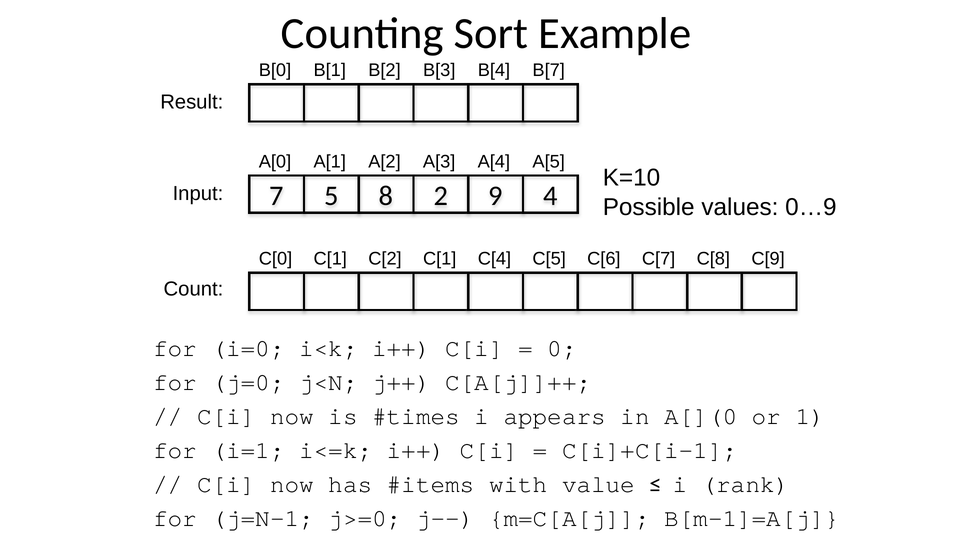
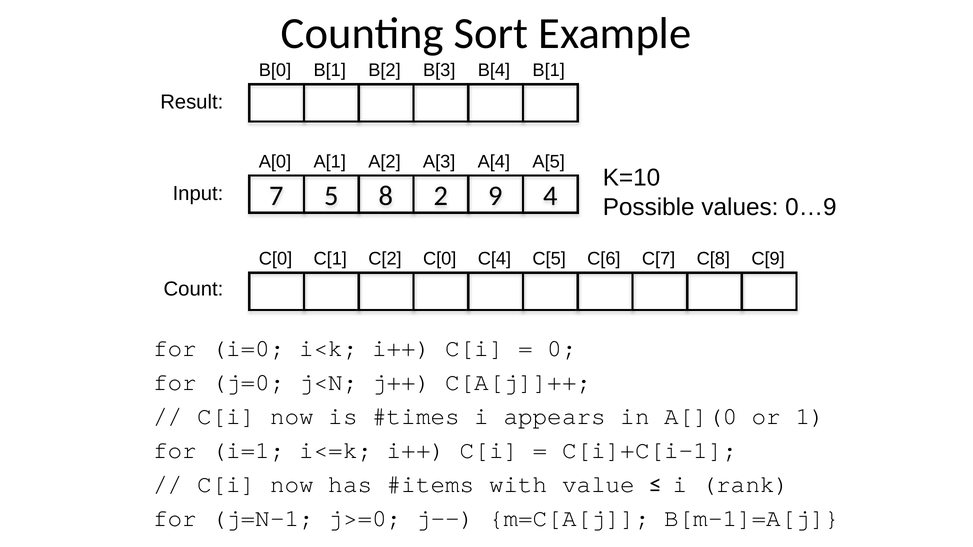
B[4 B[7: B[7 -> B[1
C[2 C[1: C[1 -> C[0
